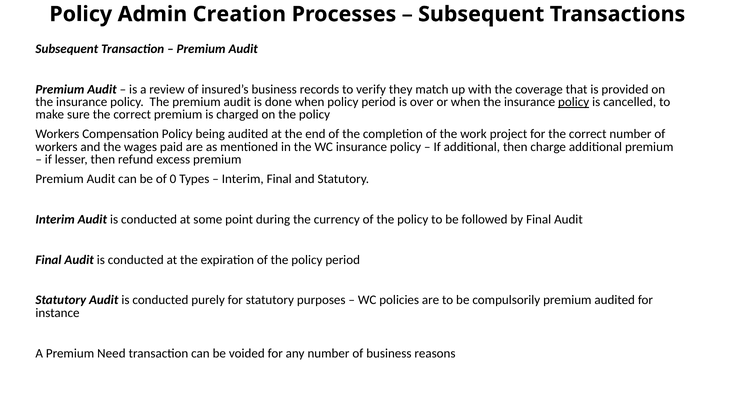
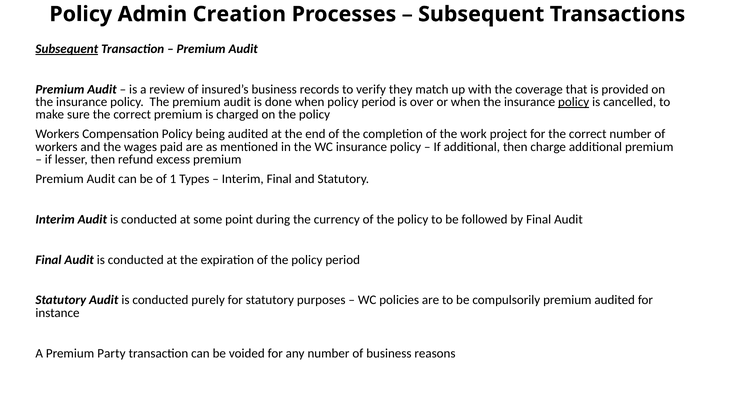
Subsequent at (67, 49) underline: none -> present
0: 0 -> 1
Need: Need -> Party
